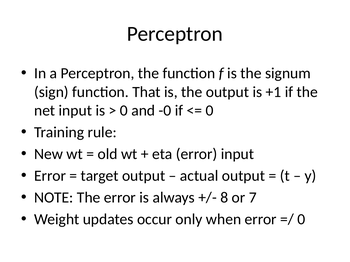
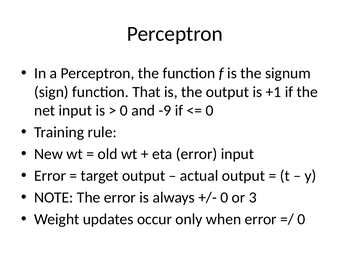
-0: -0 -> -9
8 at (224, 198): 8 -> 0
7: 7 -> 3
